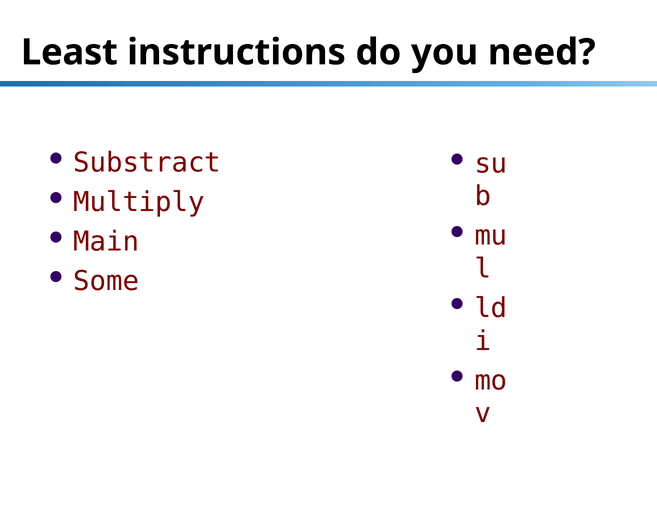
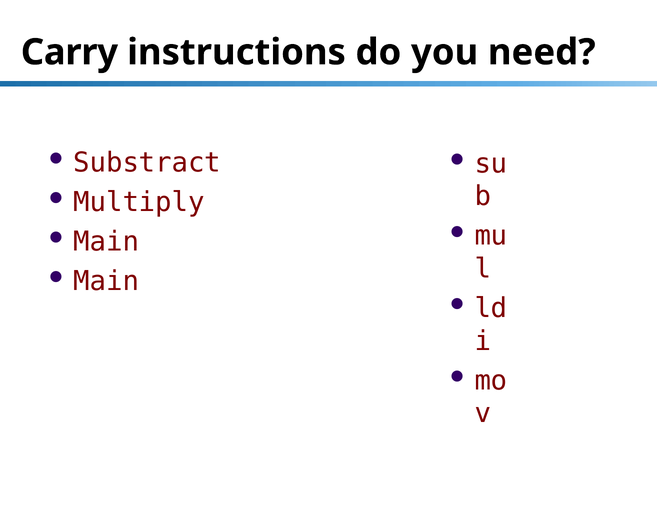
Least: Least -> Carry
Some at (106, 281): Some -> Main
